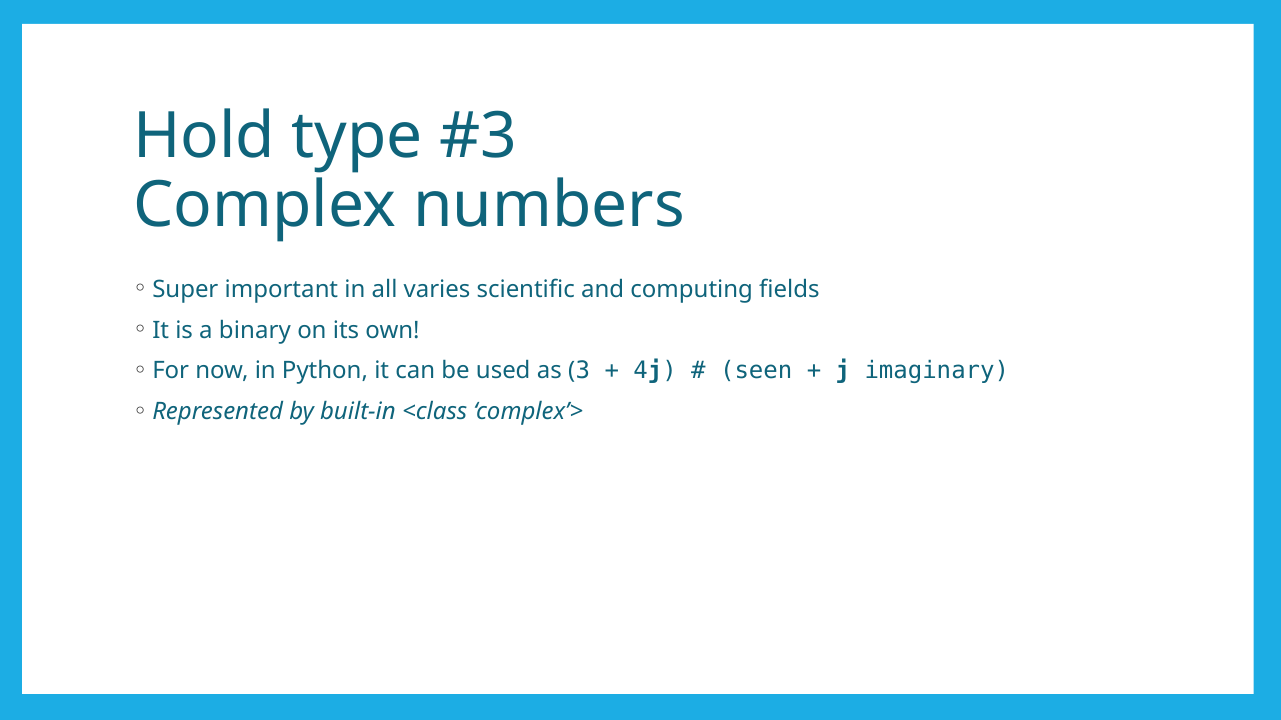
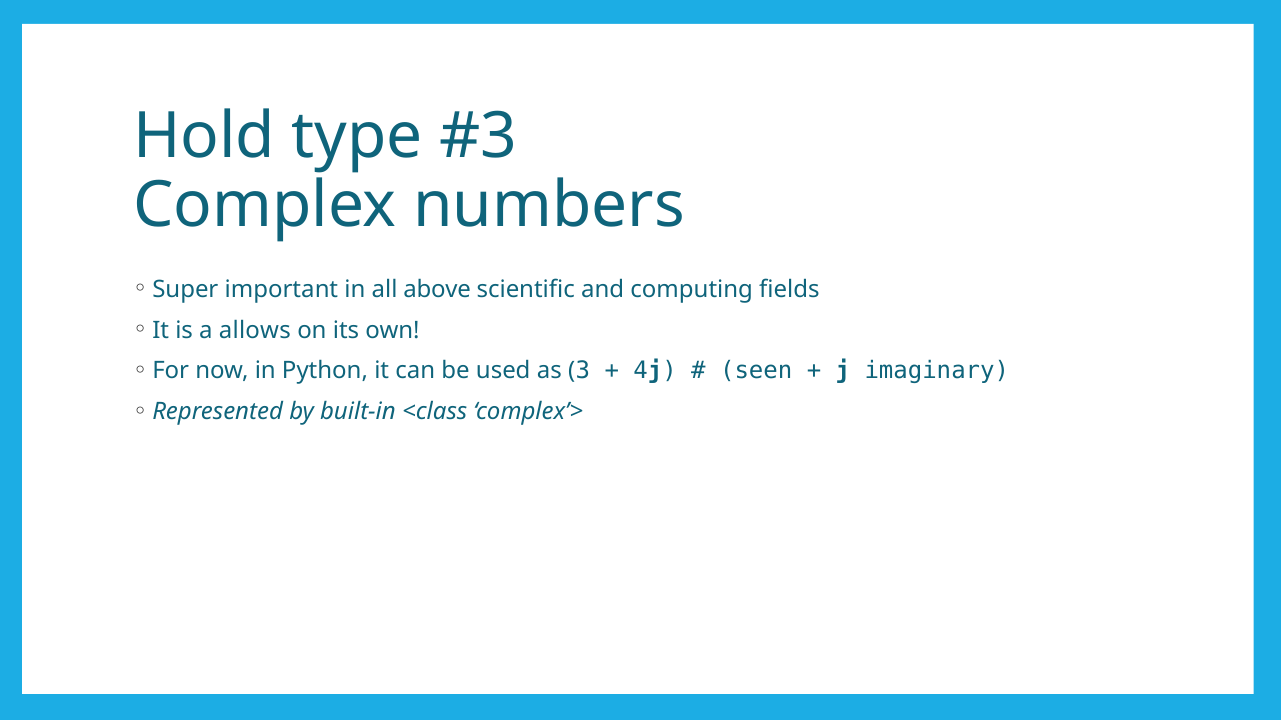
varies: varies -> above
binary: binary -> allows
